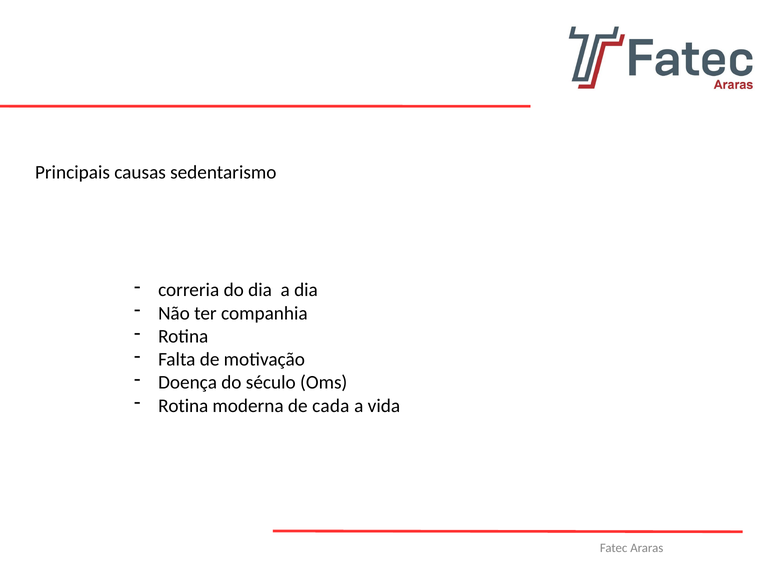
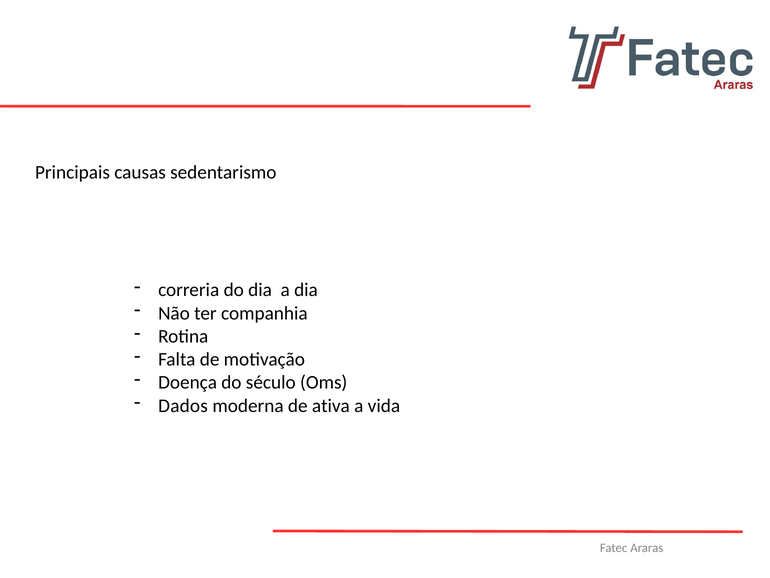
Rotina at (183, 405): Rotina -> Dados
cada: cada -> ativa
